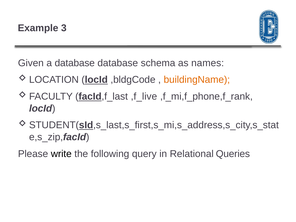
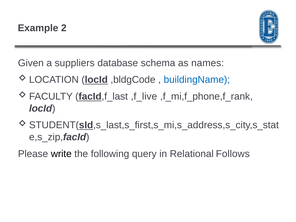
3: 3 -> 2
a database: database -> suppliers
buildingName colour: orange -> blue
Queries: Queries -> Follows
